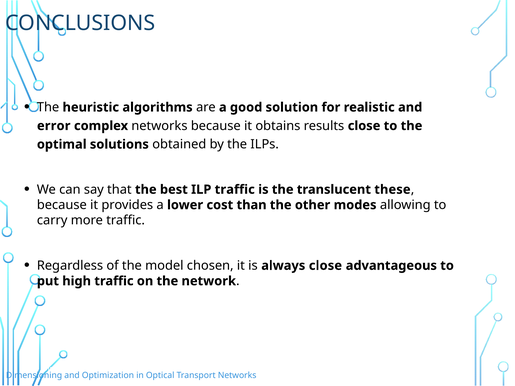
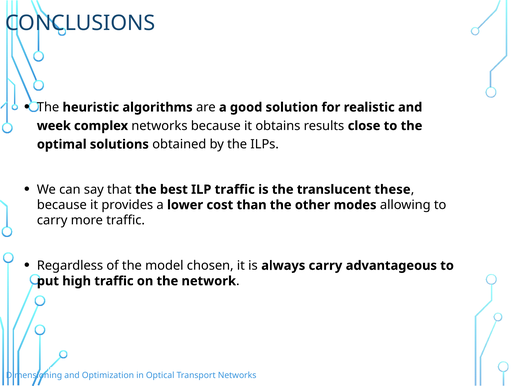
error: error -> week
always close: close -> carry
